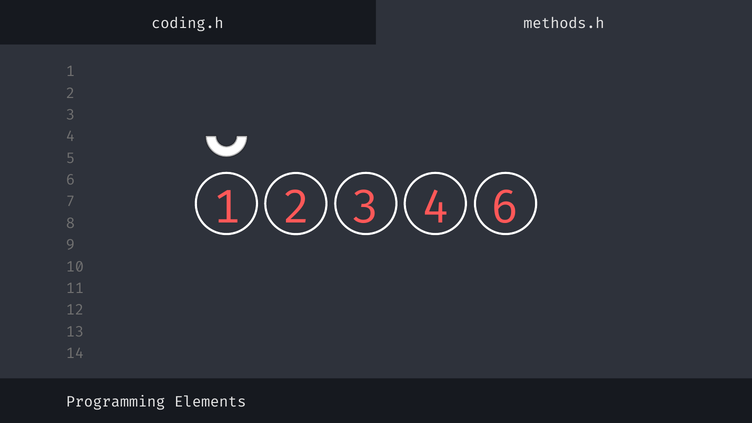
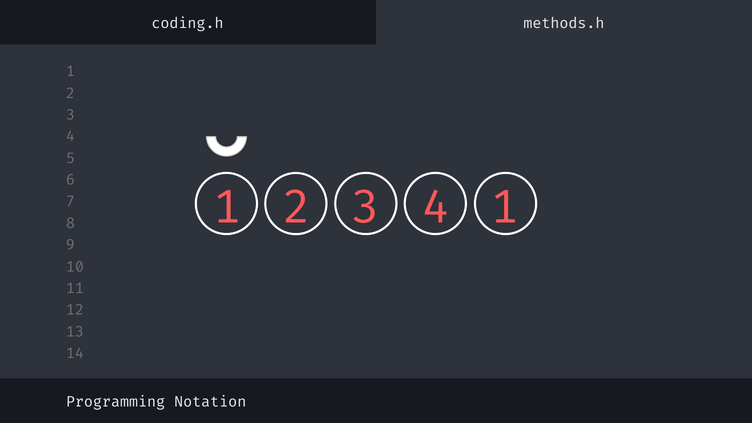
3 6: 6 -> 1
Elements: Elements -> Notation
